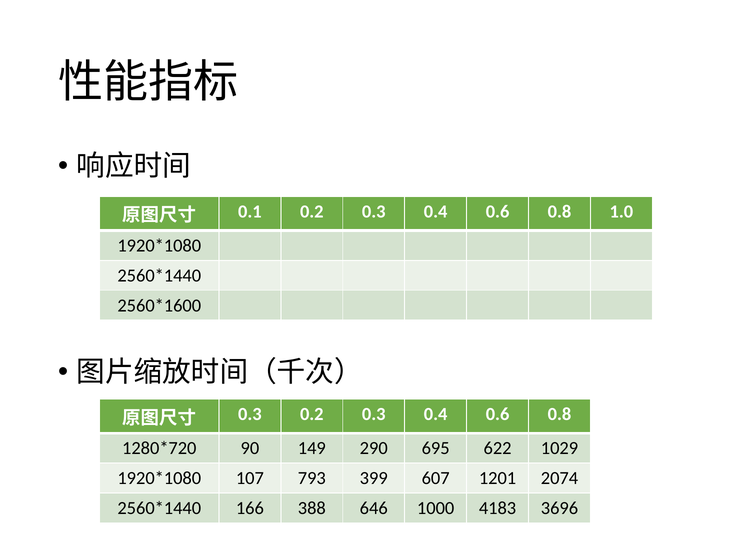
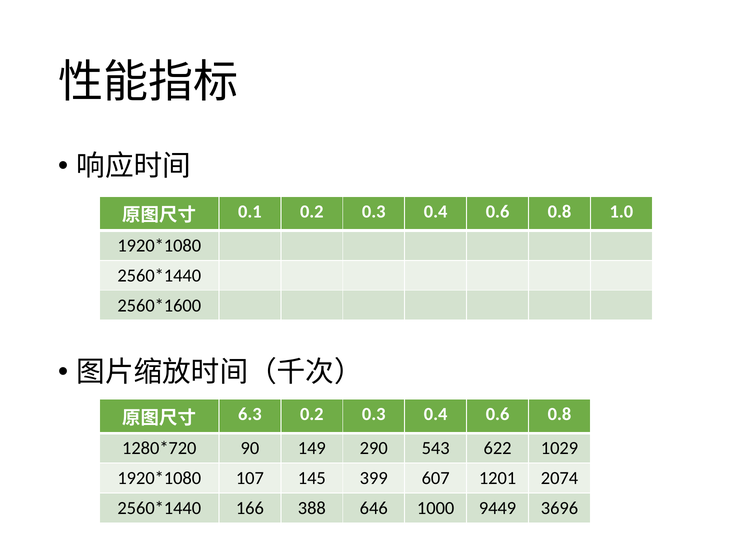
0.3 at (250, 414): 0.3 -> 6.3
695: 695 -> 543
793: 793 -> 145
4183: 4183 -> 9449
